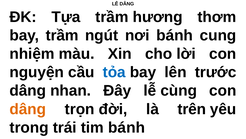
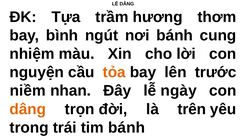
bay trầm: trầm -> bình
tỏa colour: blue -> orange
dâng at (28, 90): dâng -> niềm
cùng: cùng -> ngày
